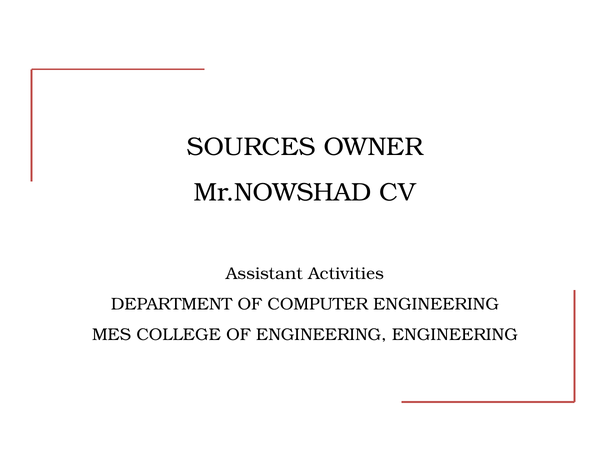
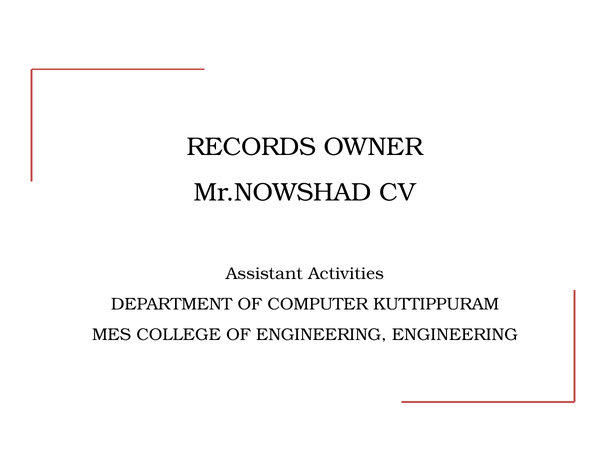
SOURCES: SOURCES -> RECORDS
COMPUTER ENGINEERING: ENGINEERING -> KUTTIPPURAM
